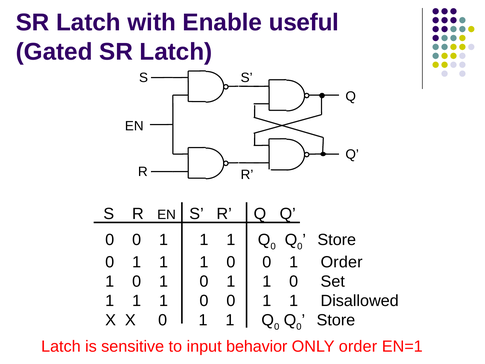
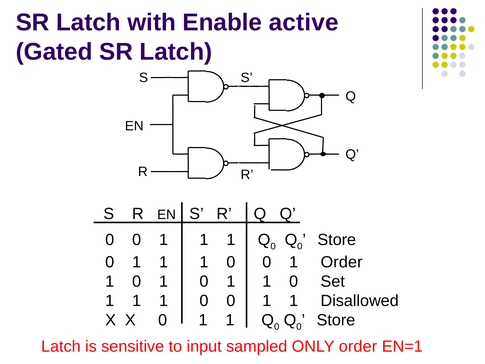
useful: useful -> active
behavior: behavior -> sampled
